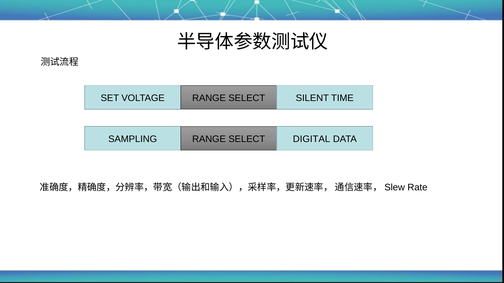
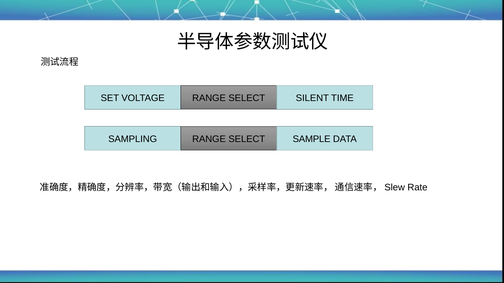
DIGITAL: DIGITAL -> SAMPLE
